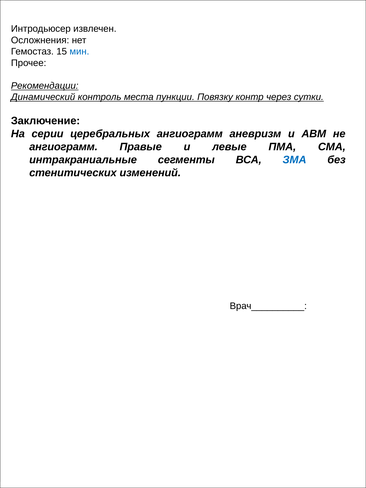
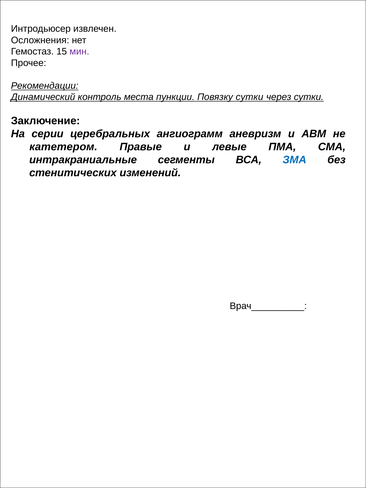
мин colour: blue -> purple
Повязку контр: контр -> сутки
ангиограмм at (63, 147): ангиограмм -> катетером
